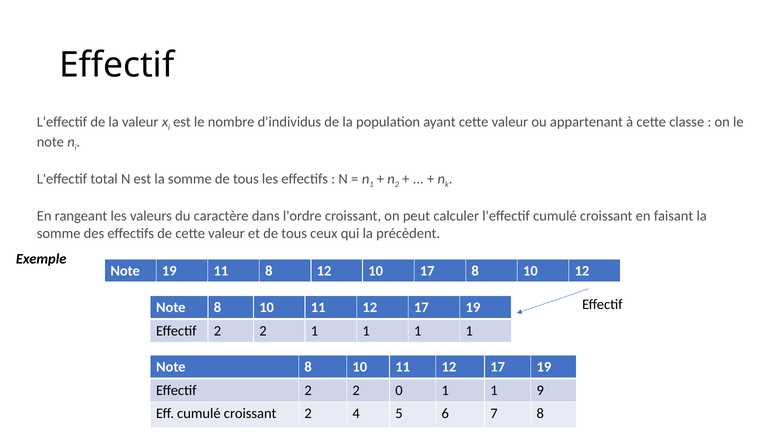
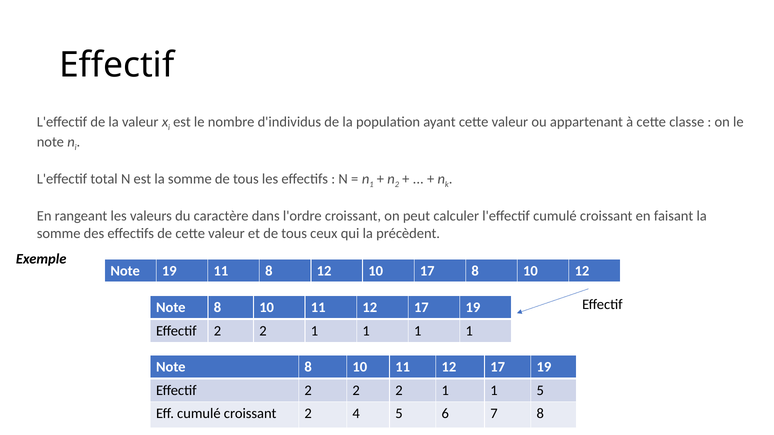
2 2 0: 0 -> 2
1 9: 9 -> 5
